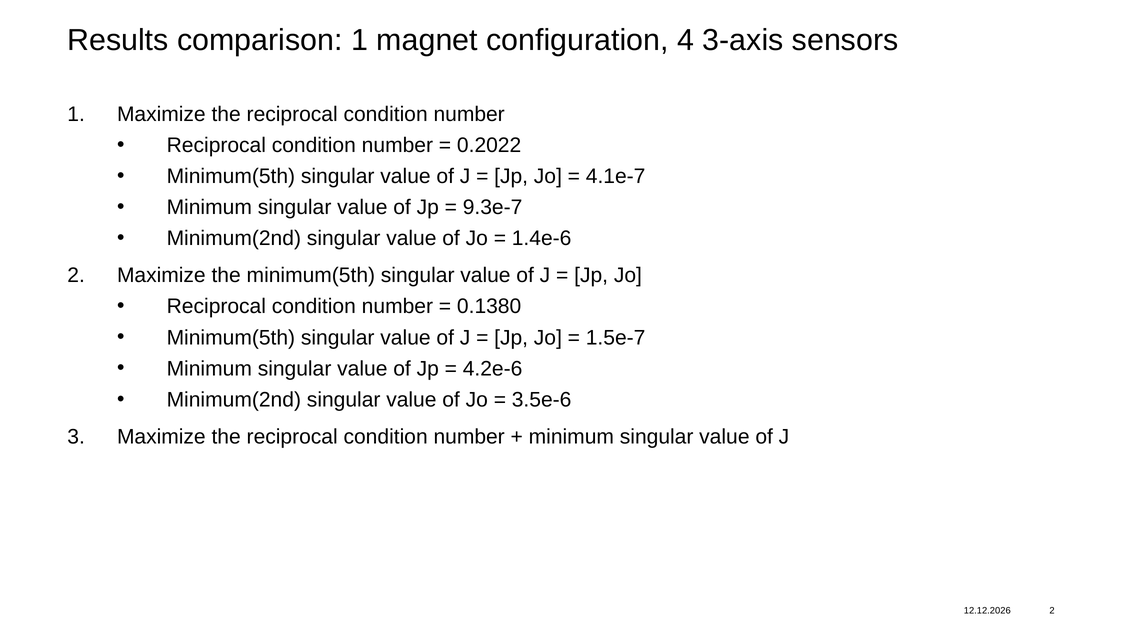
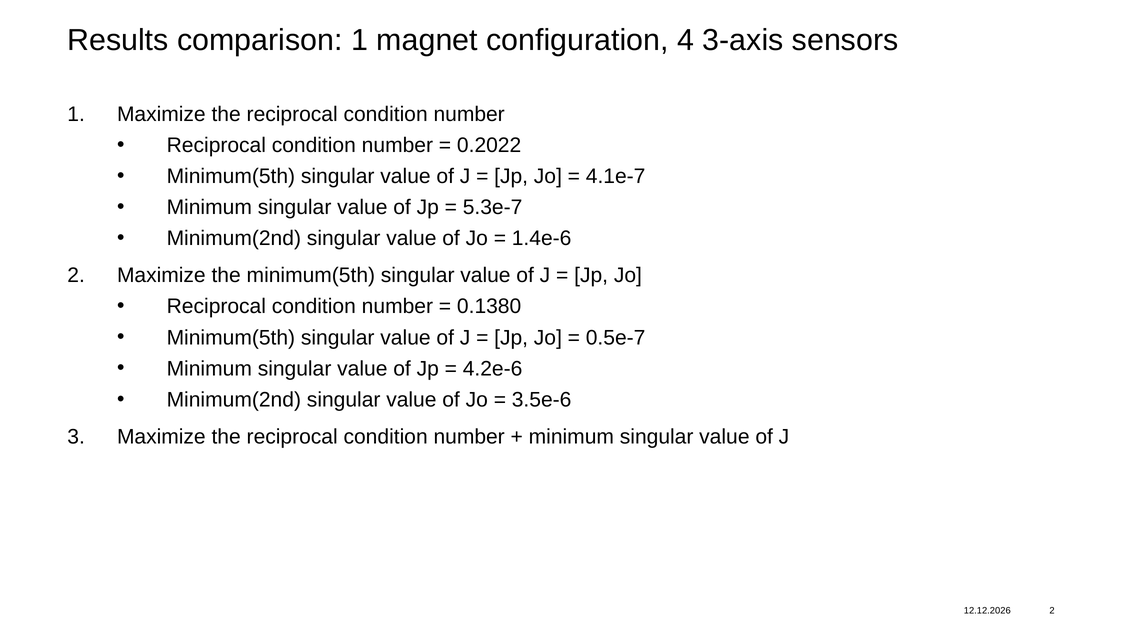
9.3e-7: 9.3e-7 -> 5.3e-7
1.5e-7: 1.5e-7 -> 0.5e-7
